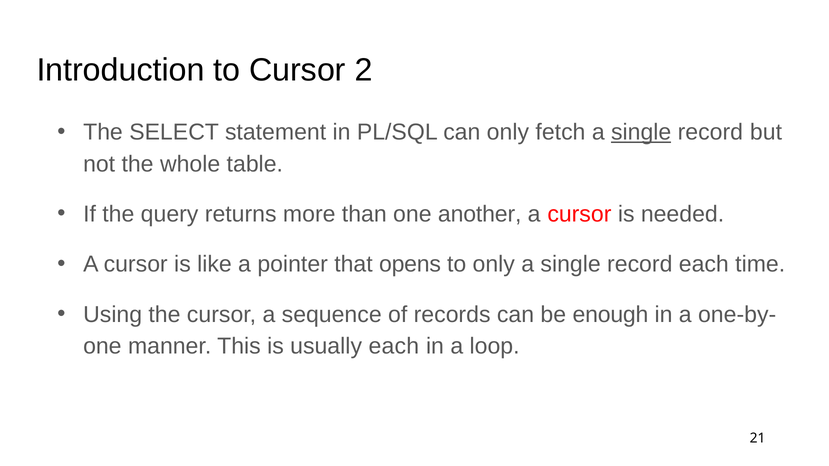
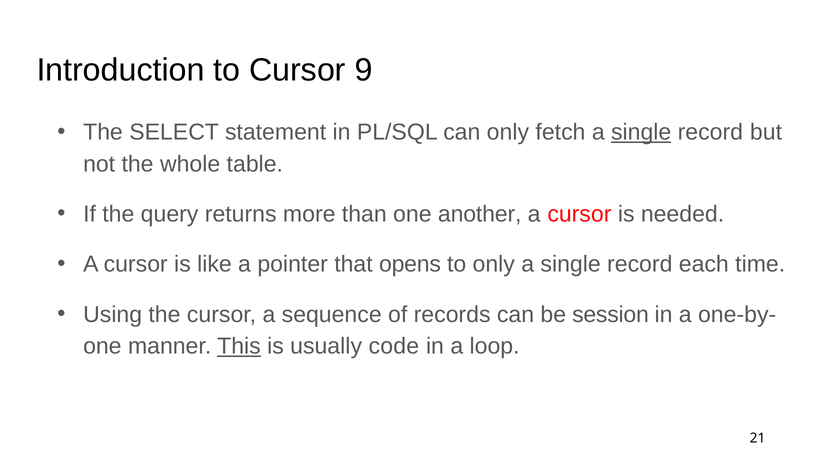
2: 2 -> 9
enough: enough -> session
This underline: none -> present
usually each: each -> code
